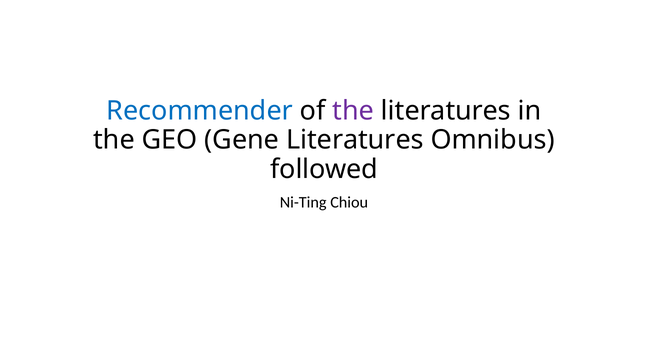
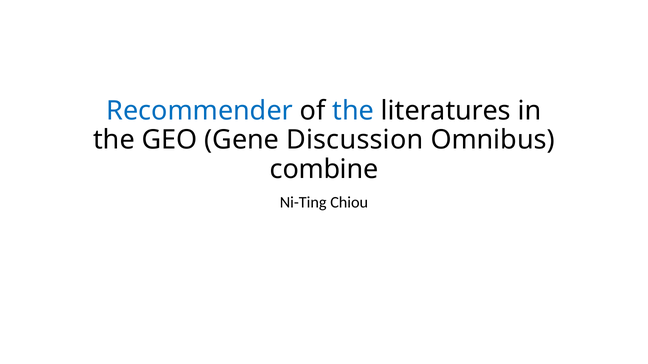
the at (353, 111) colour: purple -> blue
Gene Literatures: Literatures -> Discussion
followed: followed -> combine
